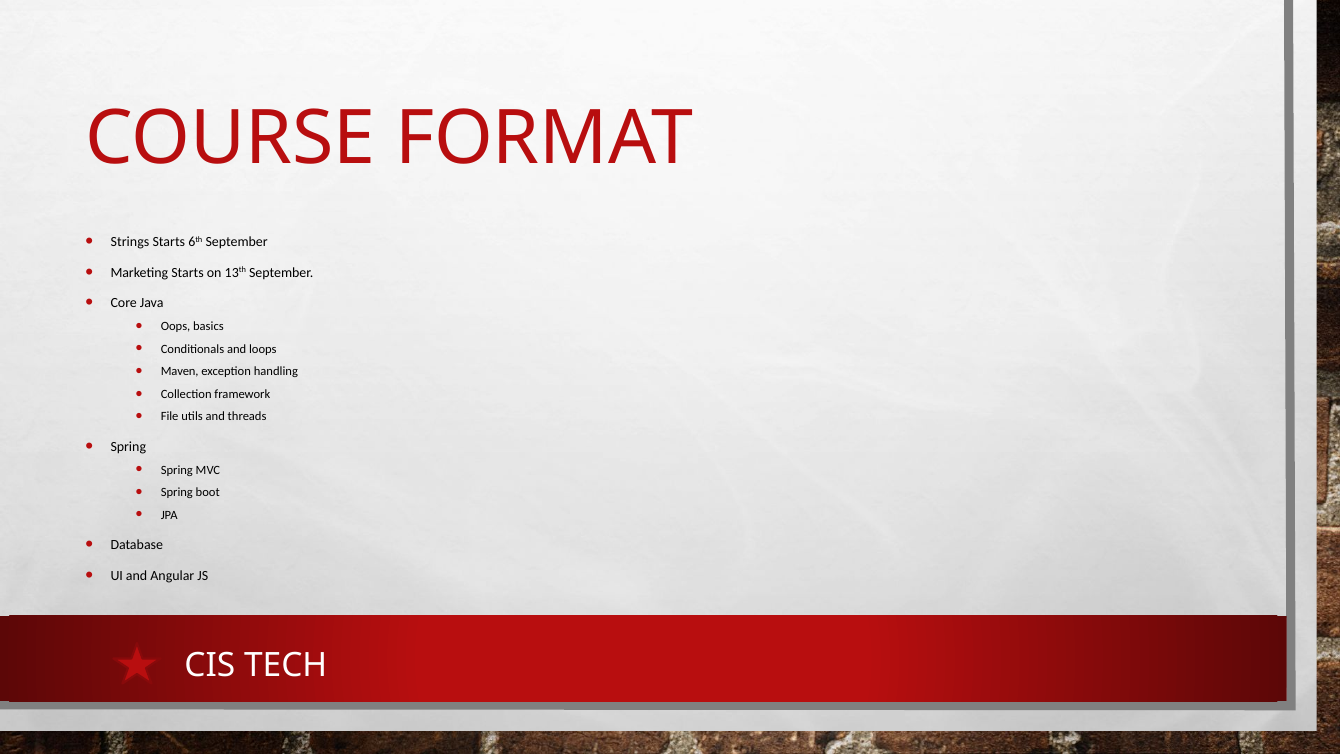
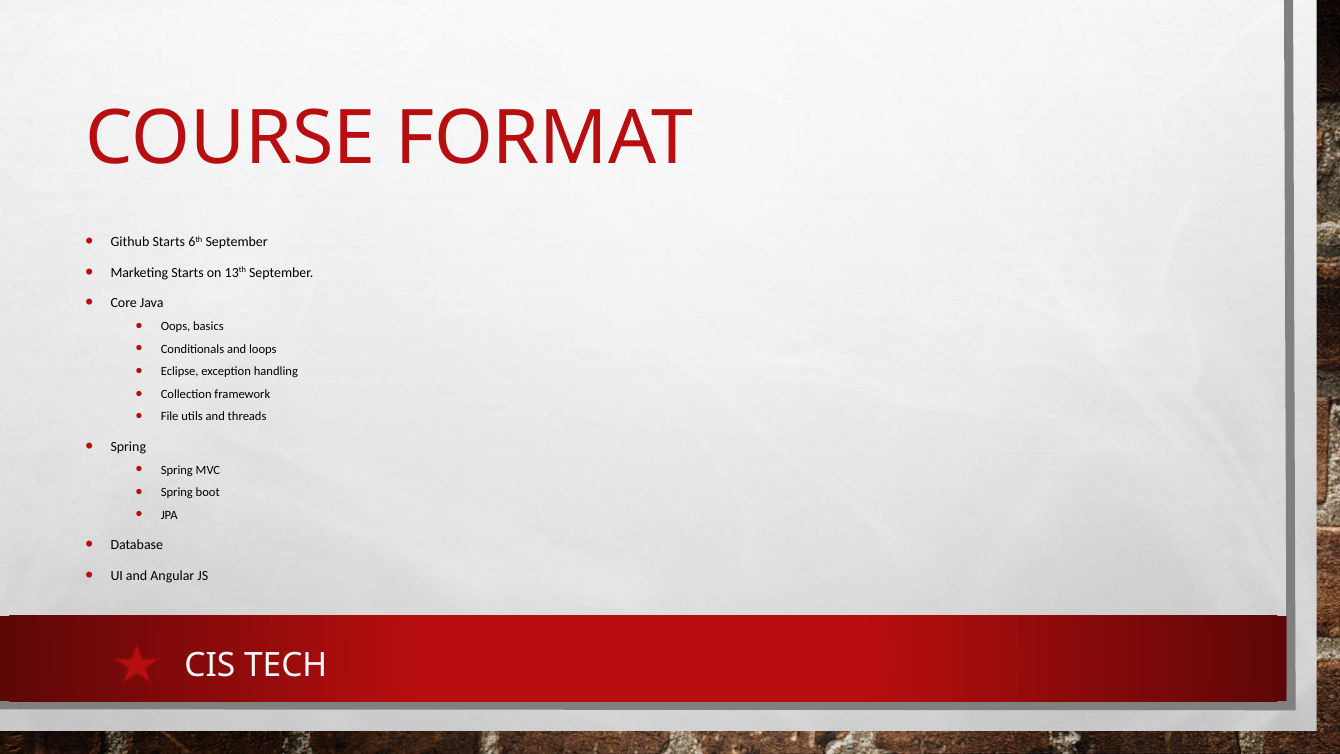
Strings: Strings -> Github
Maven: Maven -> Eclipse
